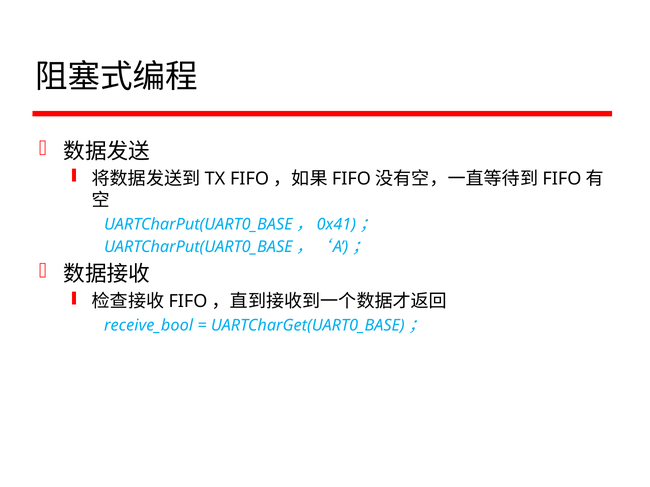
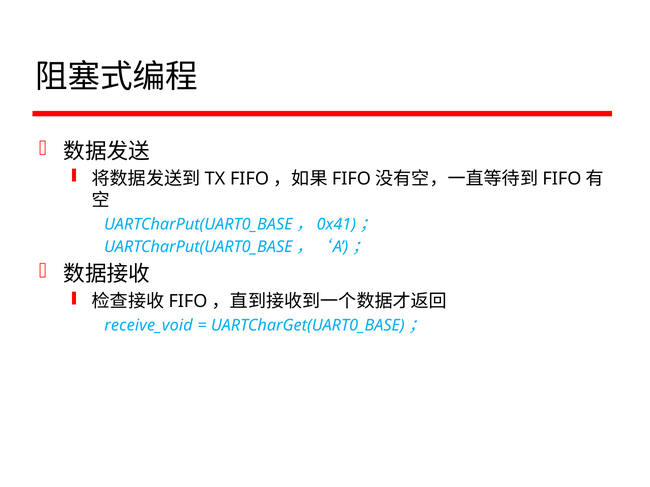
receive_bool: receive_bool -> receive_void
